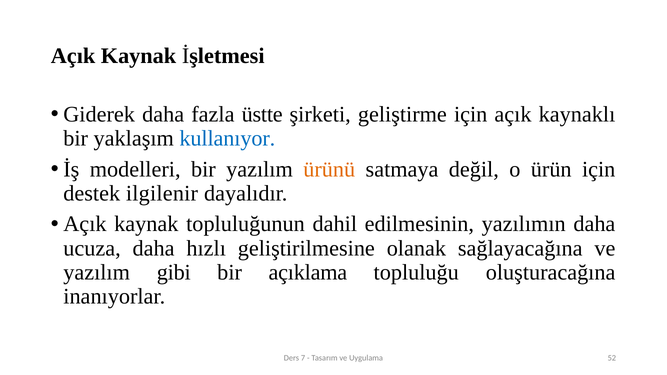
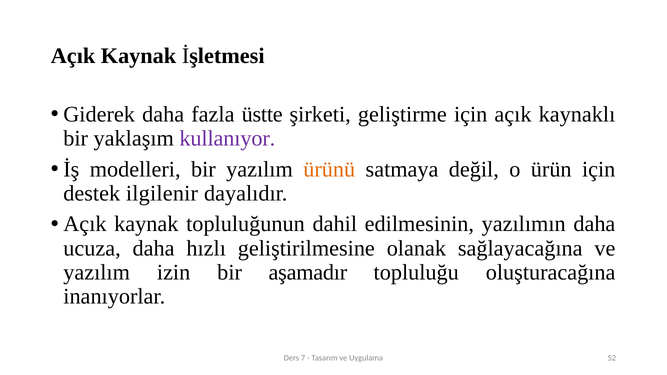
kullanıyor colour: blue -> purple
gibi: gibi -> izin
açıklama: açıklama -> aşamadır
